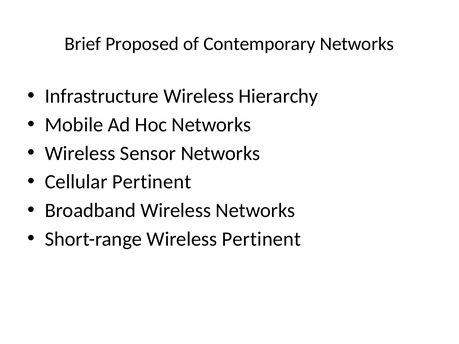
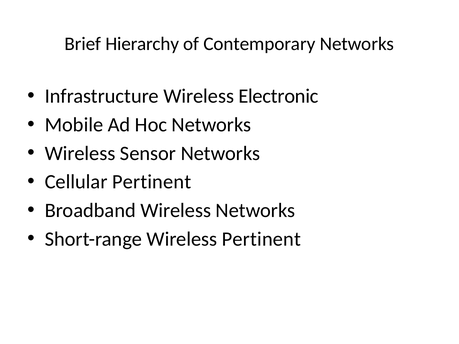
Proposed: Proposed -> Hierarchy
Hierarchy: Hierarchy -> Electronic
